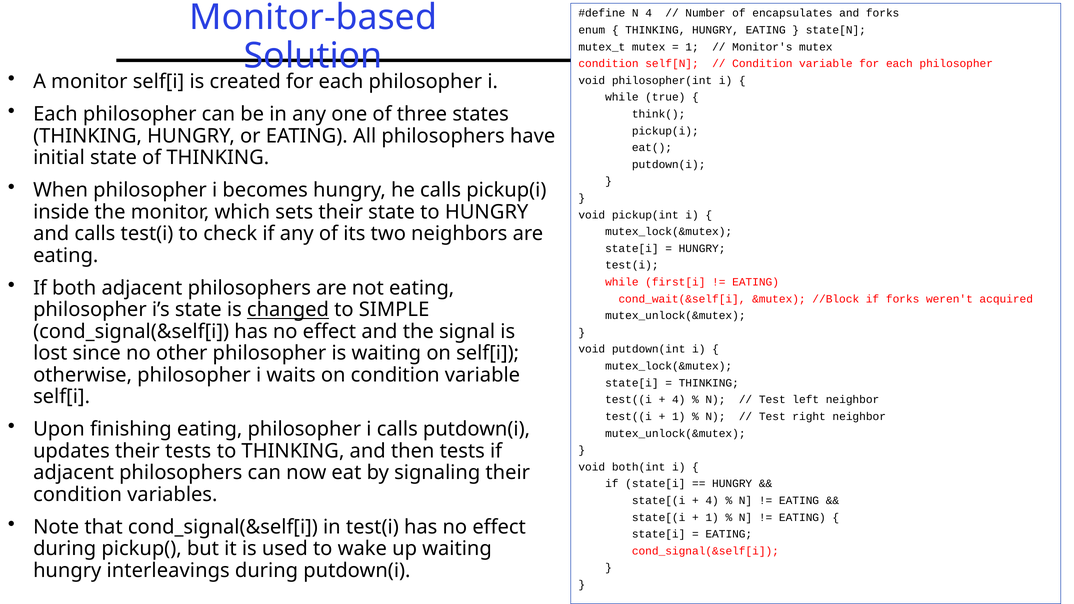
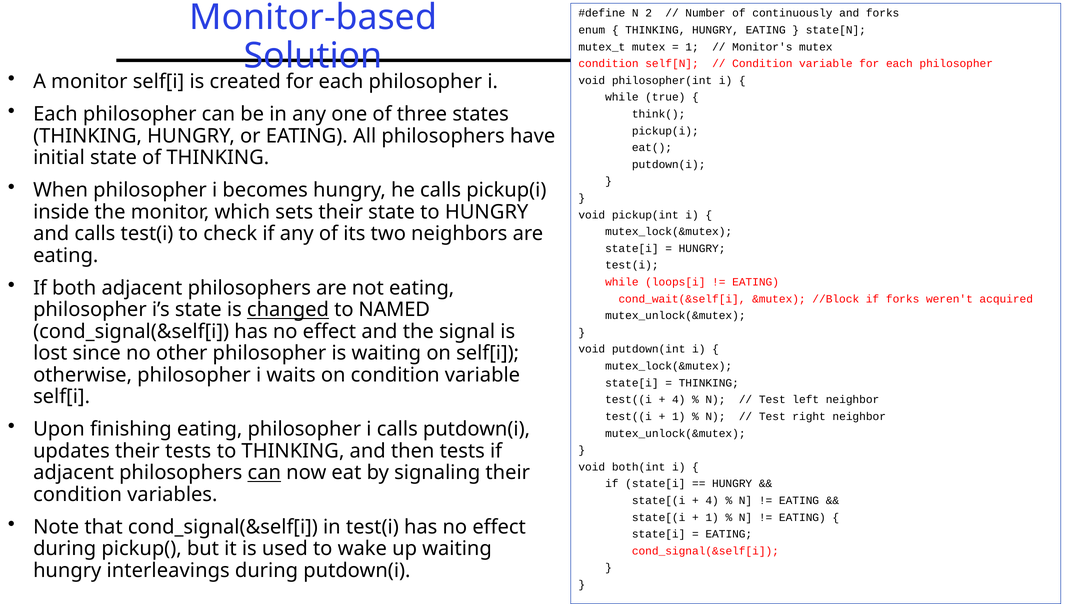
N 4: 4 -> 2
encapsulates: encapsulates -> continuously
first[i: first[i -> loops[i
SIMPLE: SIMPLE -> NAMED
can at (264, 473) underline: none -> present
